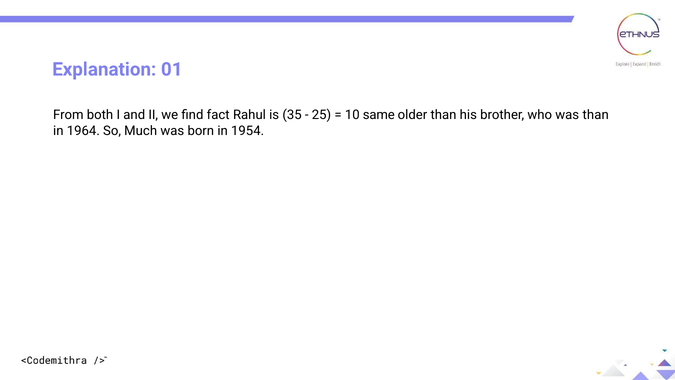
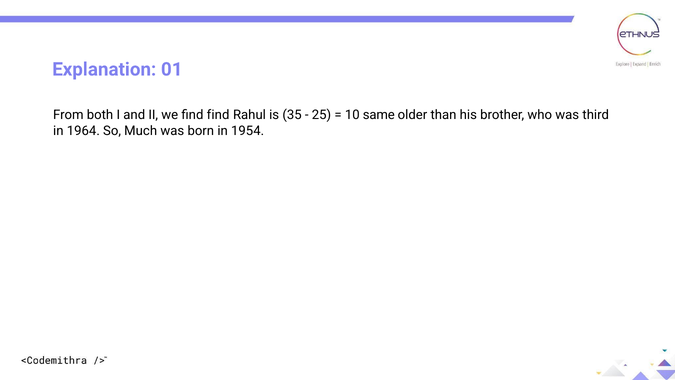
find fact: fact -> find
was than: than -> third
